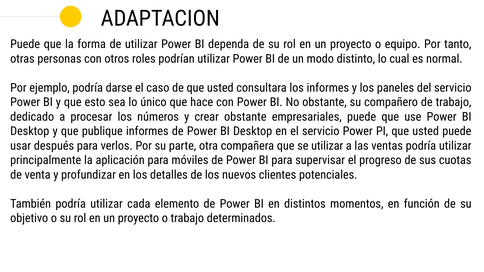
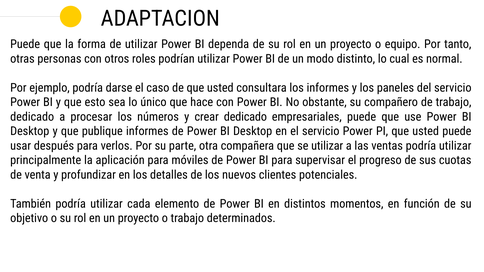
crear obstante: obstante -> dedicado
